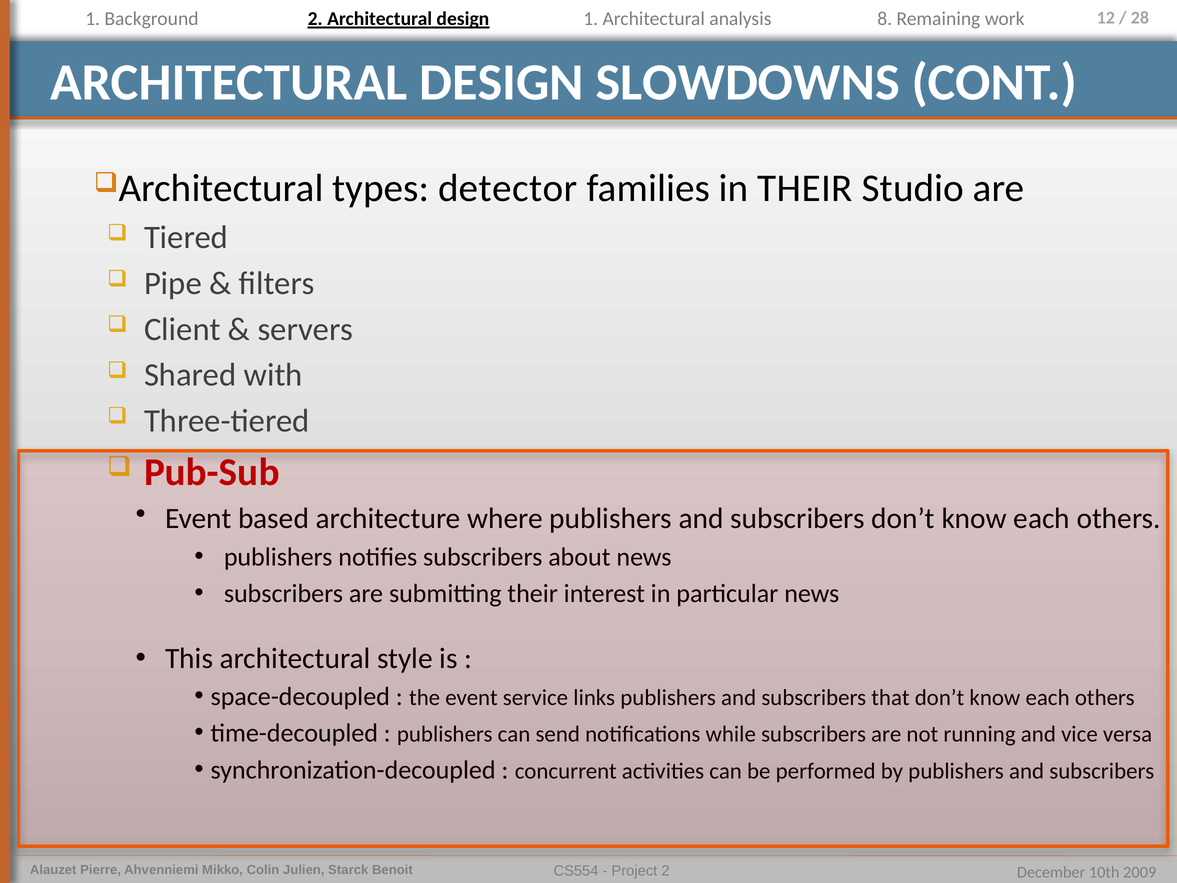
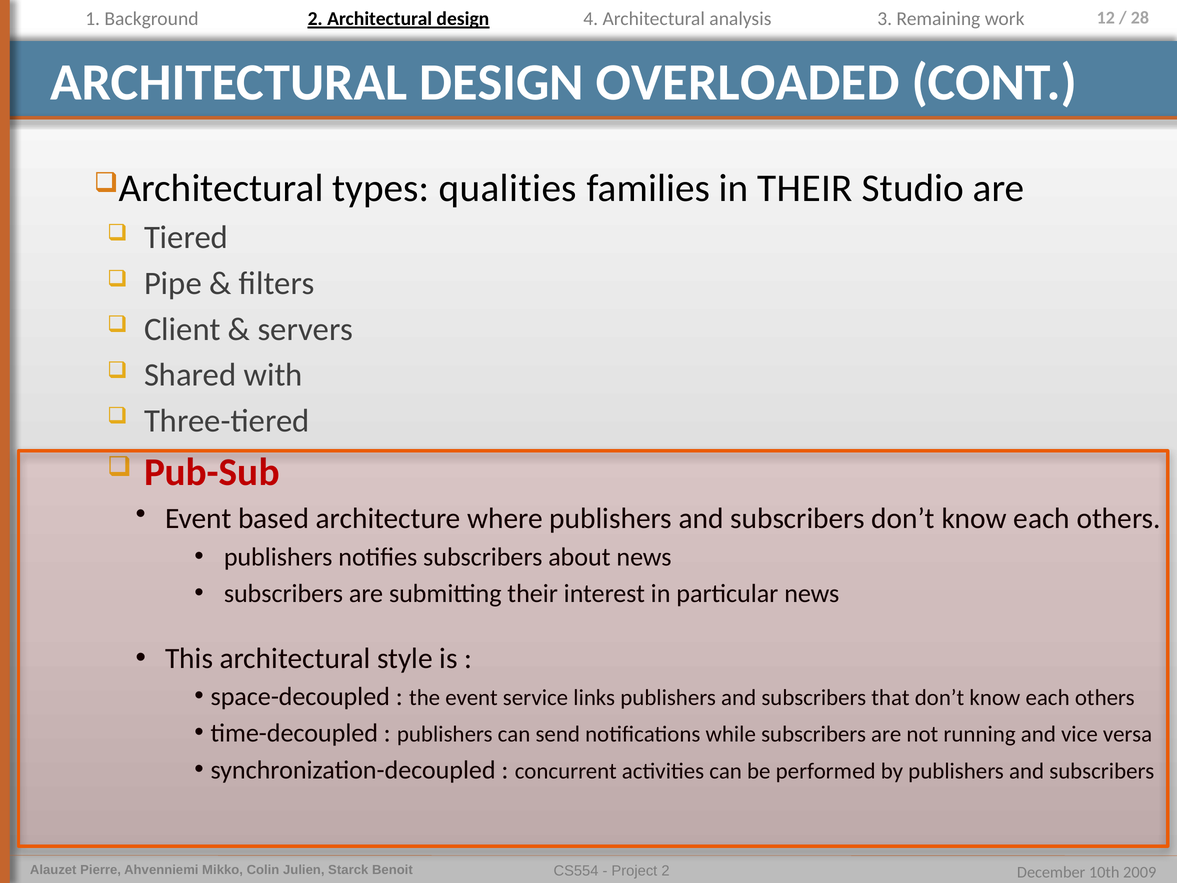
design 1: 1 -> 4
8: 8 -> 3
SLOWDOWNS: SLOWDOWNS -> OVERLOADED
detector: detector -> qualities
